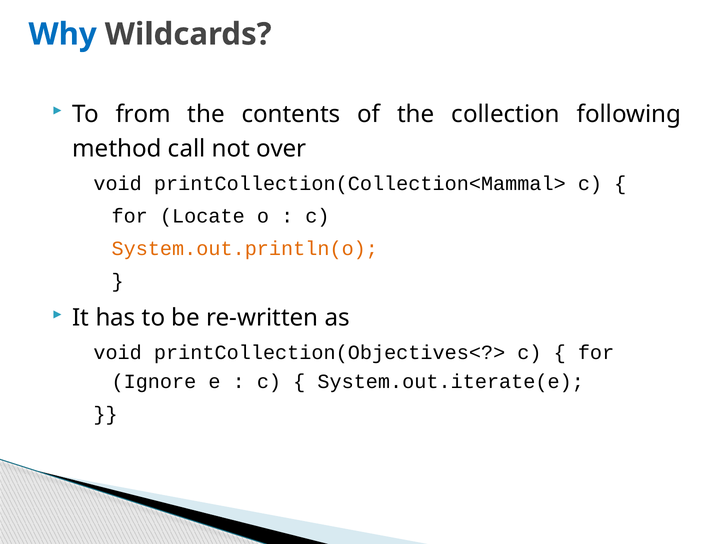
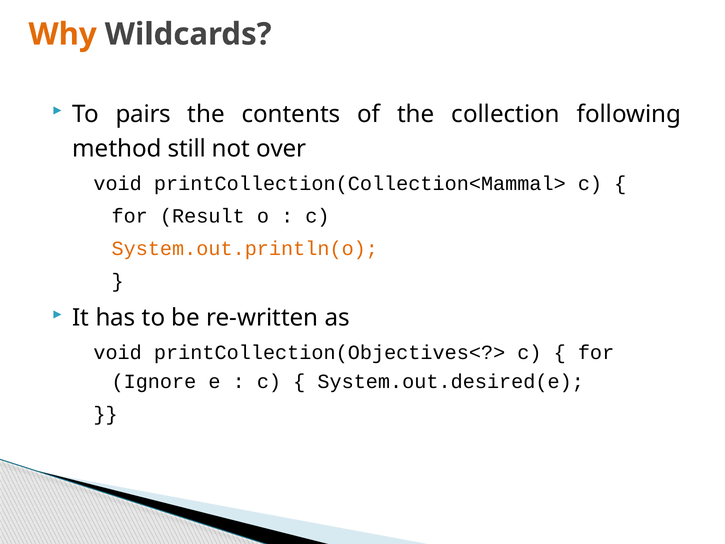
Why colour: blue -> orange
from: from -> pairs
call: call -> still
Locate: Locate -> Result
System.out.iterate(e: System.out.iterate(e -> System.out.desired(e
